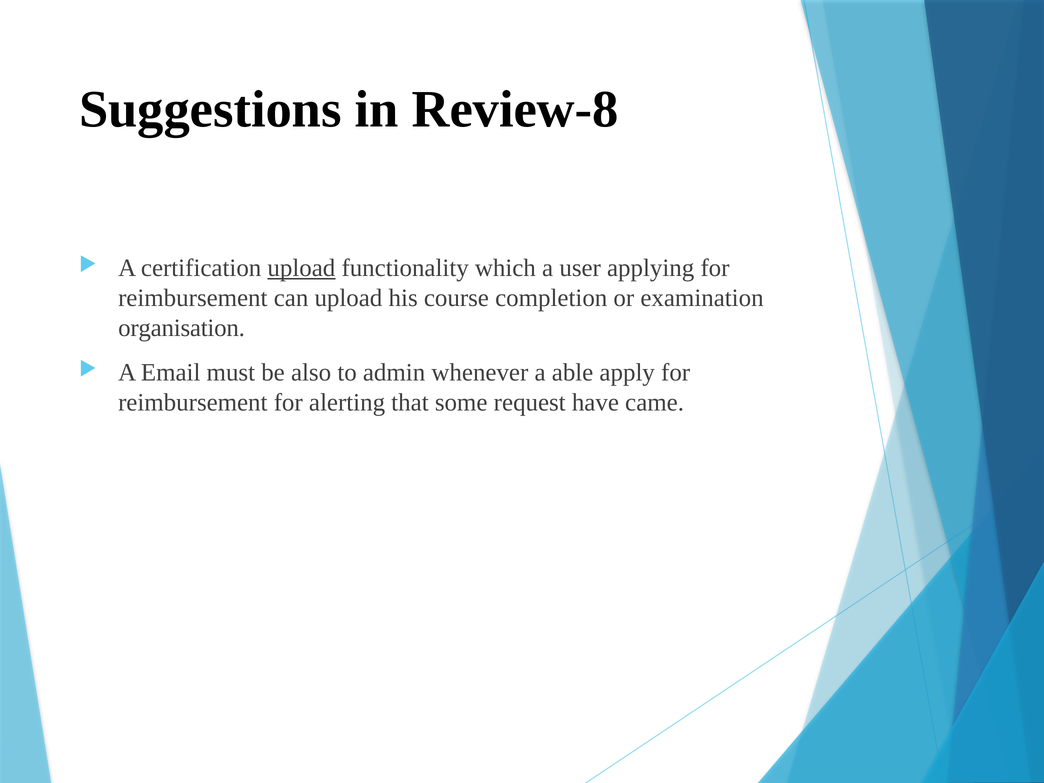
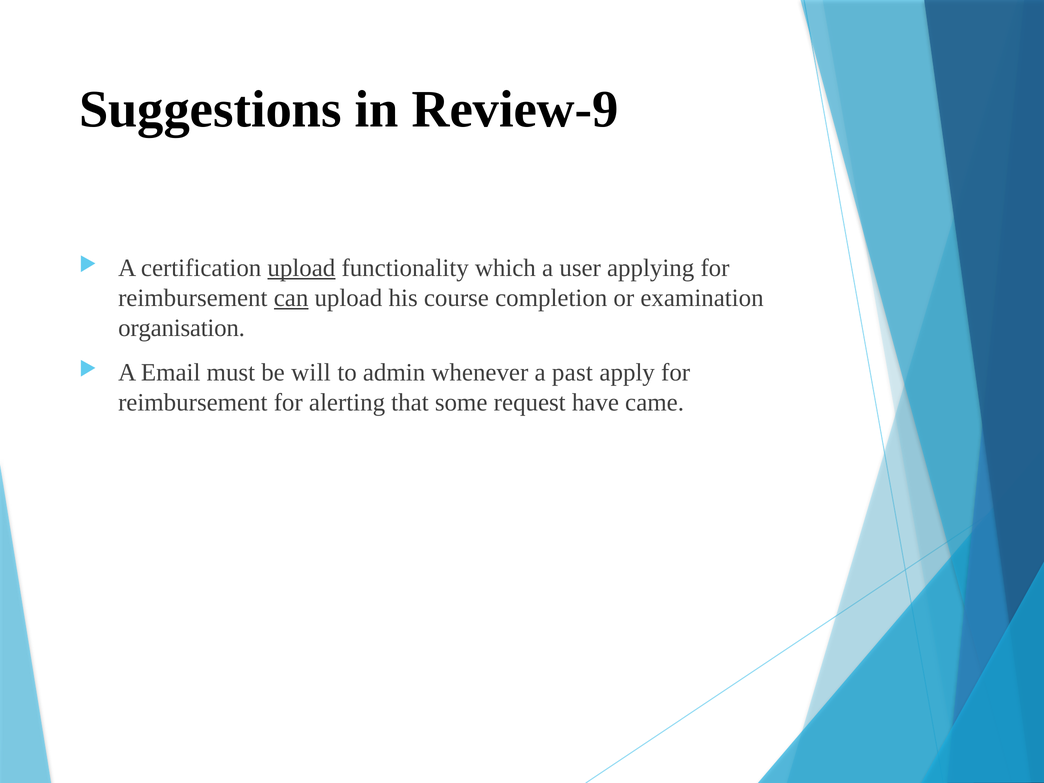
Review-8: Review-8 -> Review-9
can underline: none -> present
also: also -> will
able: able -> past
